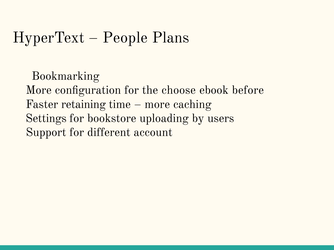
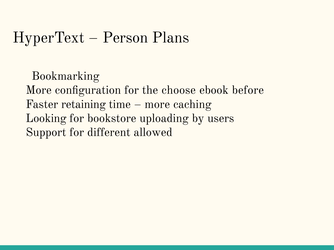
People: People -> Person
Settings: Settings -> Looking
account: account -> allowed
